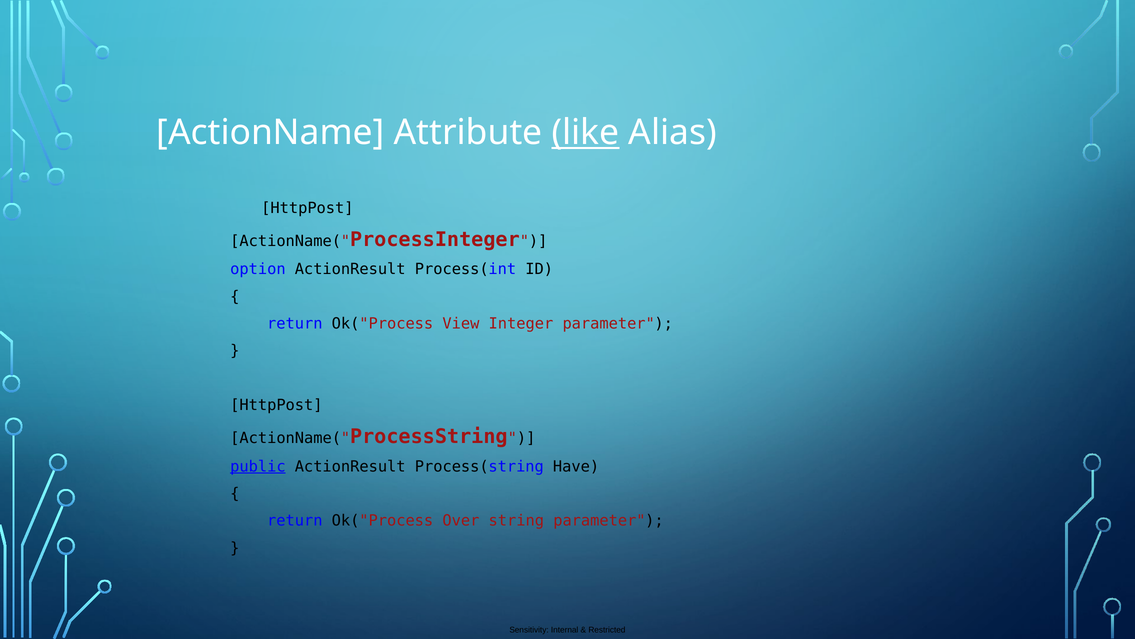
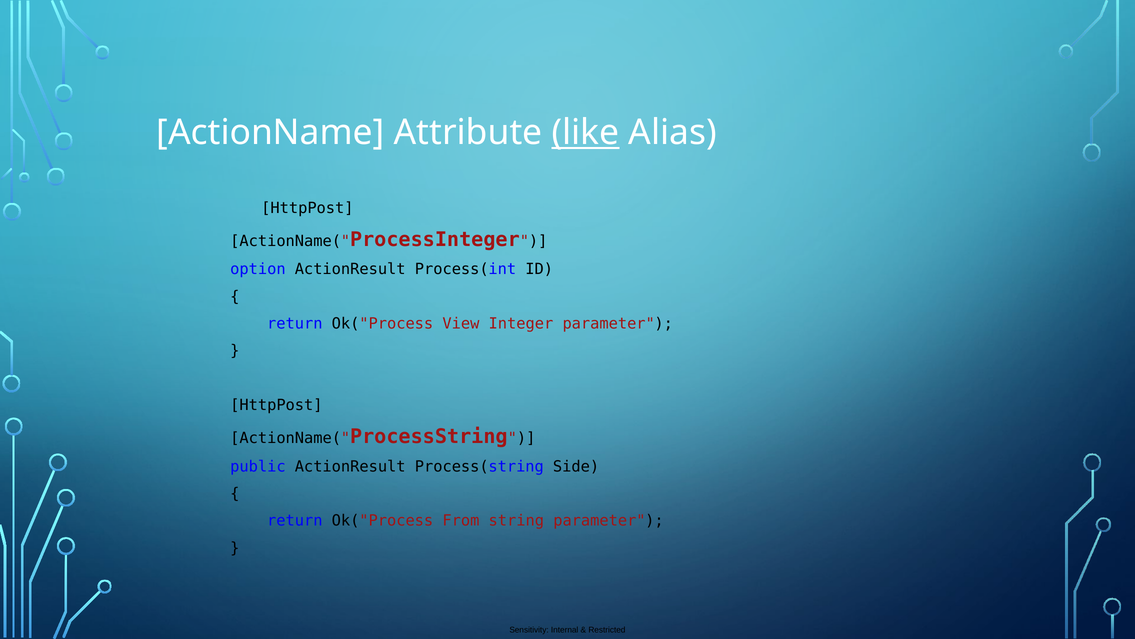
public underline: present -> none
Have: Have -> Side
Over: Over -> From
